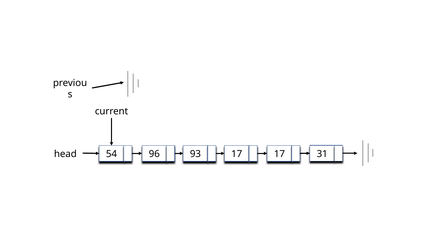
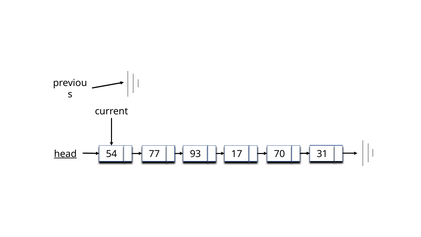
head underline: none -> present
96: 96 -> 77
17 17: 17 -> 70
